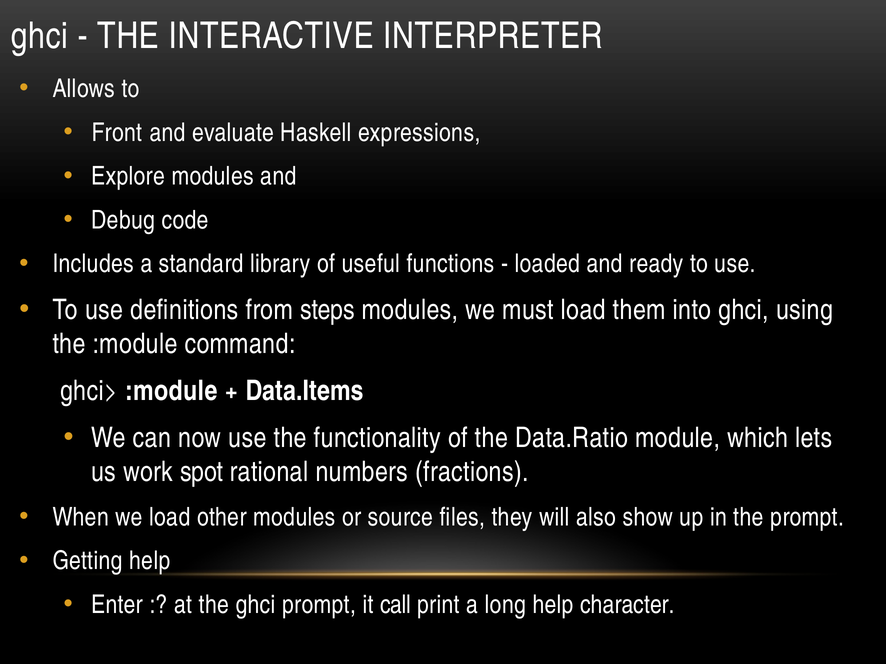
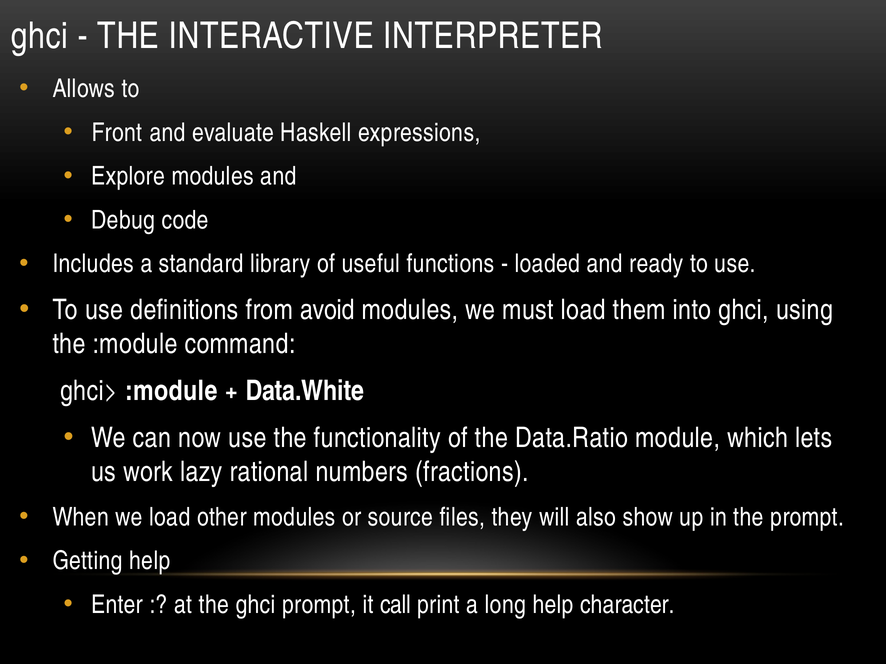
steps: steps -> avoid
Data.Items: Data.Items -> Data.White
spot: spot -> lazy
